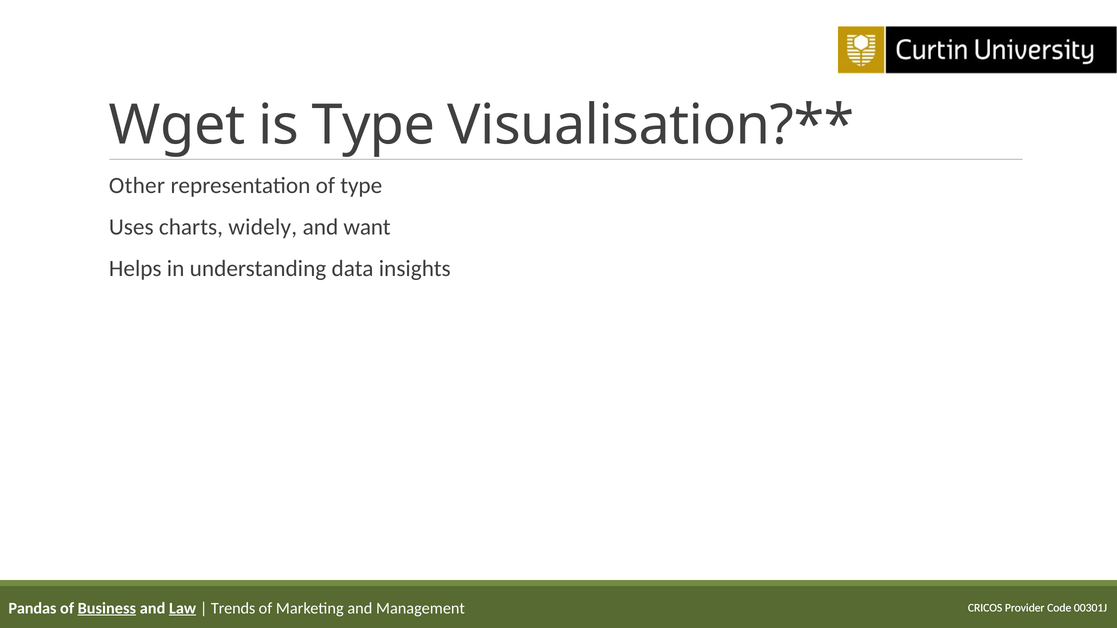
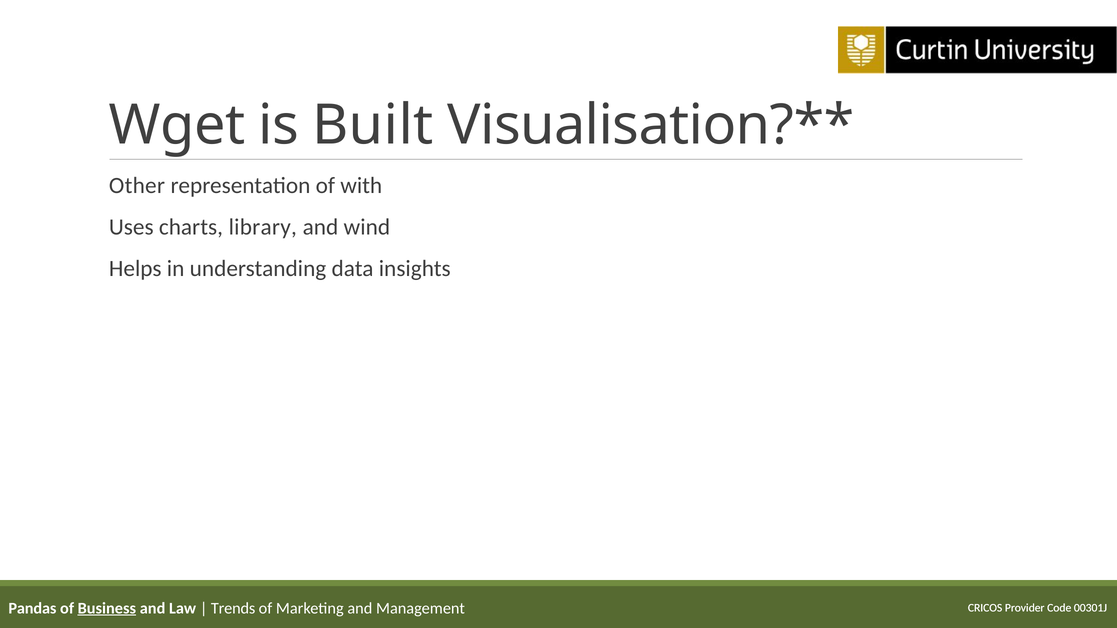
is Type: Type -> Built
of type: type -> with
widely: widely -> library
want: want -> wind
Law underline: present -> none
